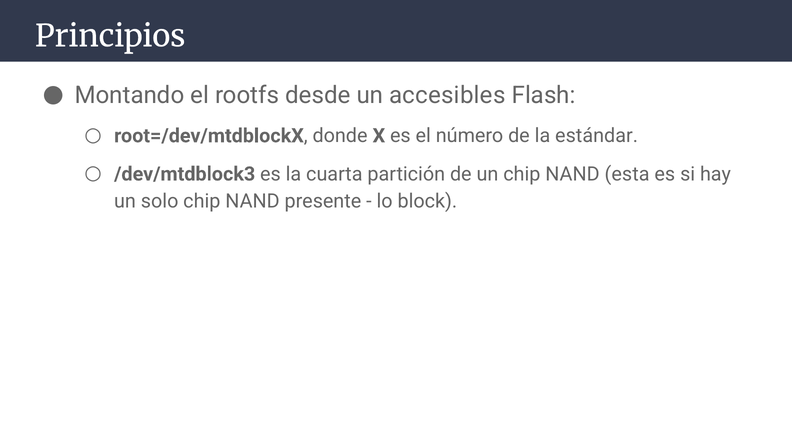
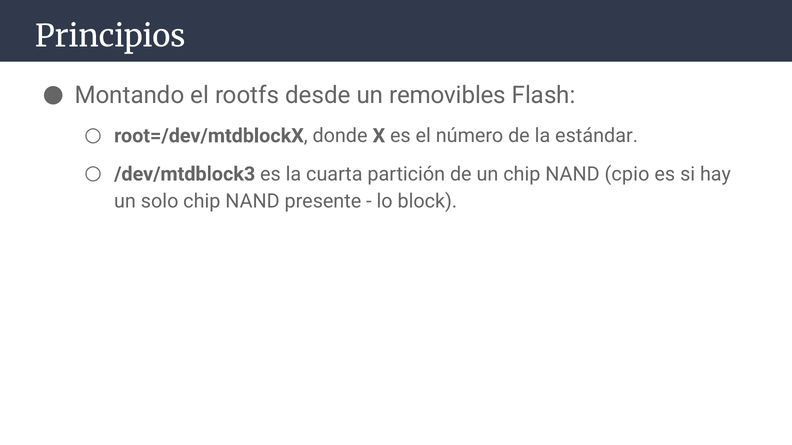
accesibles: accesibles -> removibles
esta: esta -> cpio
